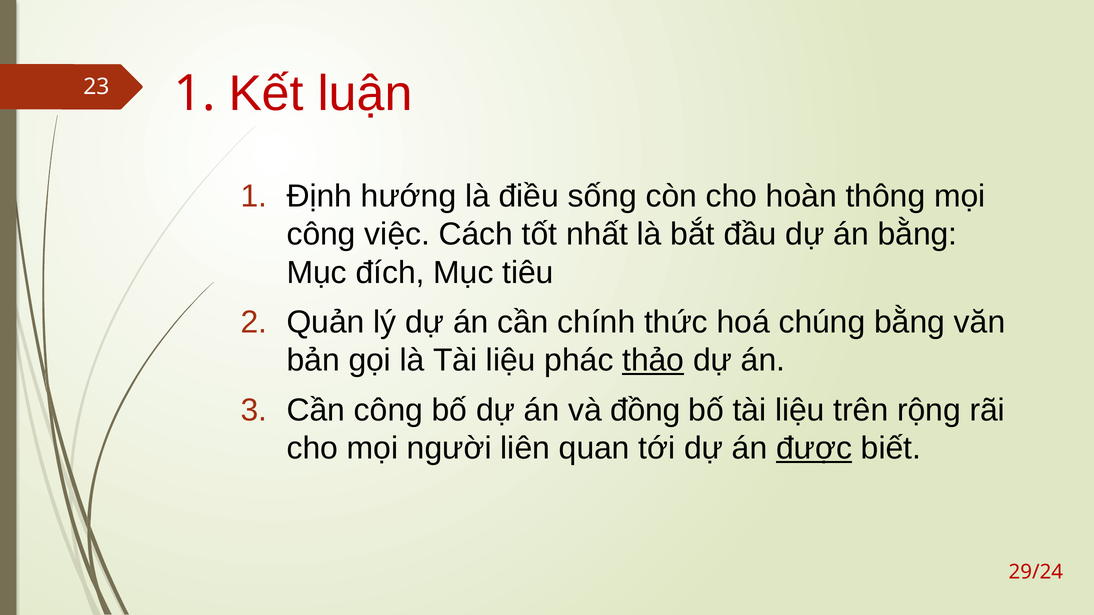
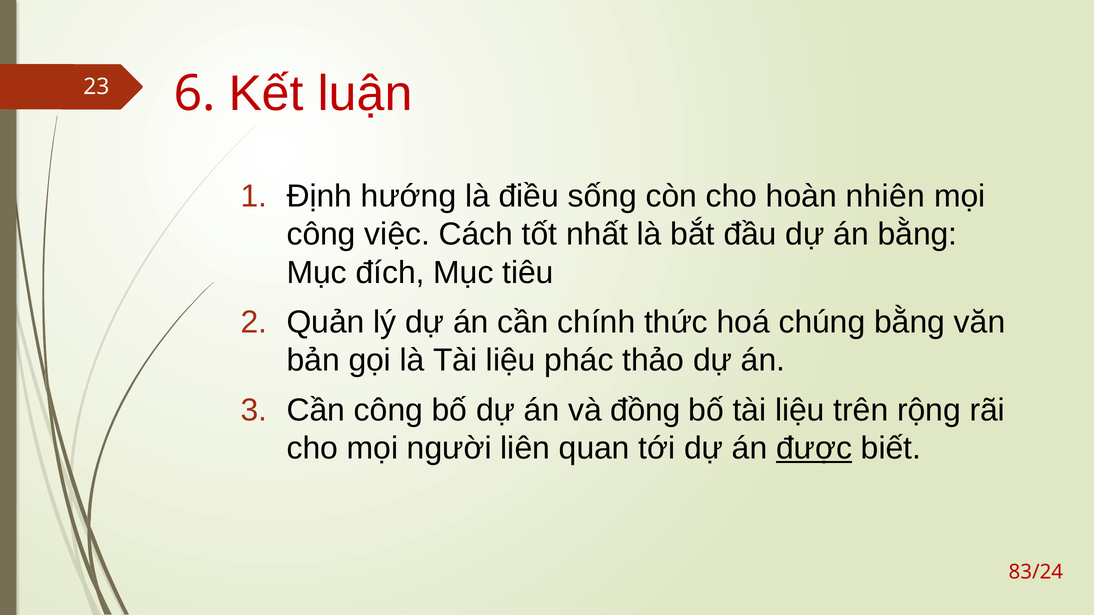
23 1: 1 -> 6
thông: thông -> nhiên
thảo underline: present -> none
29/24: 29/24 -> 83/24
